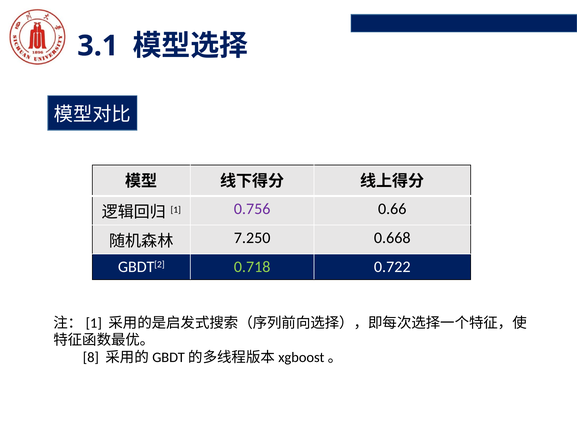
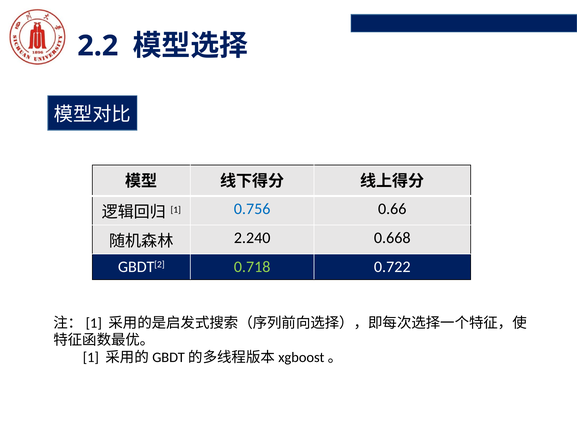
3.1: 3.1 -> 2.2
0.756 colour: purple -> blue
7.250: 7.250 -> 2.240
8 at (91, 357): 8 -> 1
